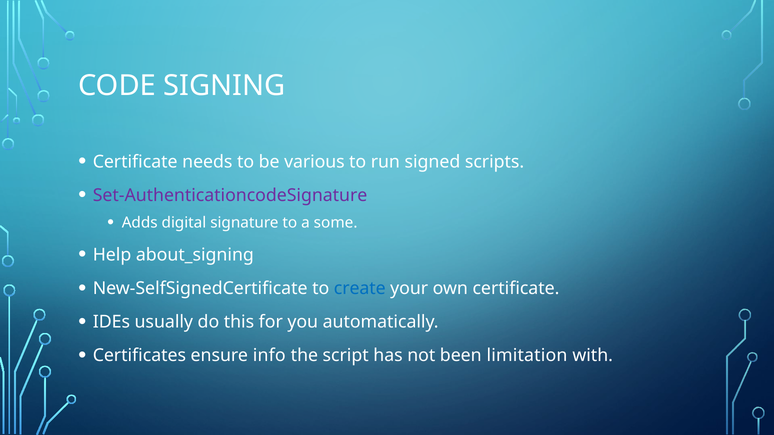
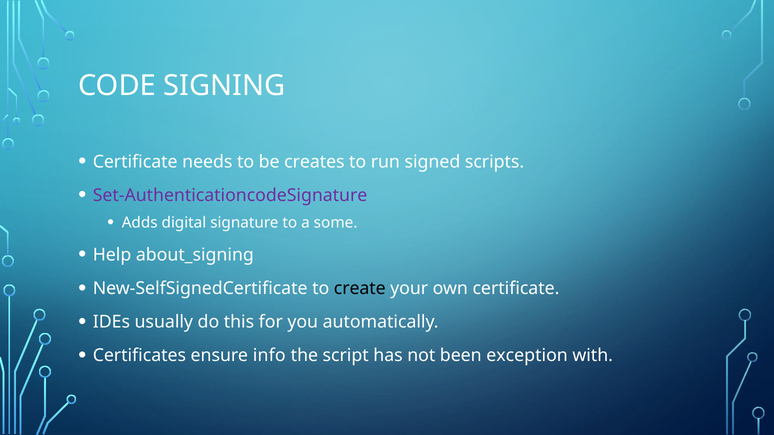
various: various -> creates
create colour: blue -> black
limitation: limitation -> exception
